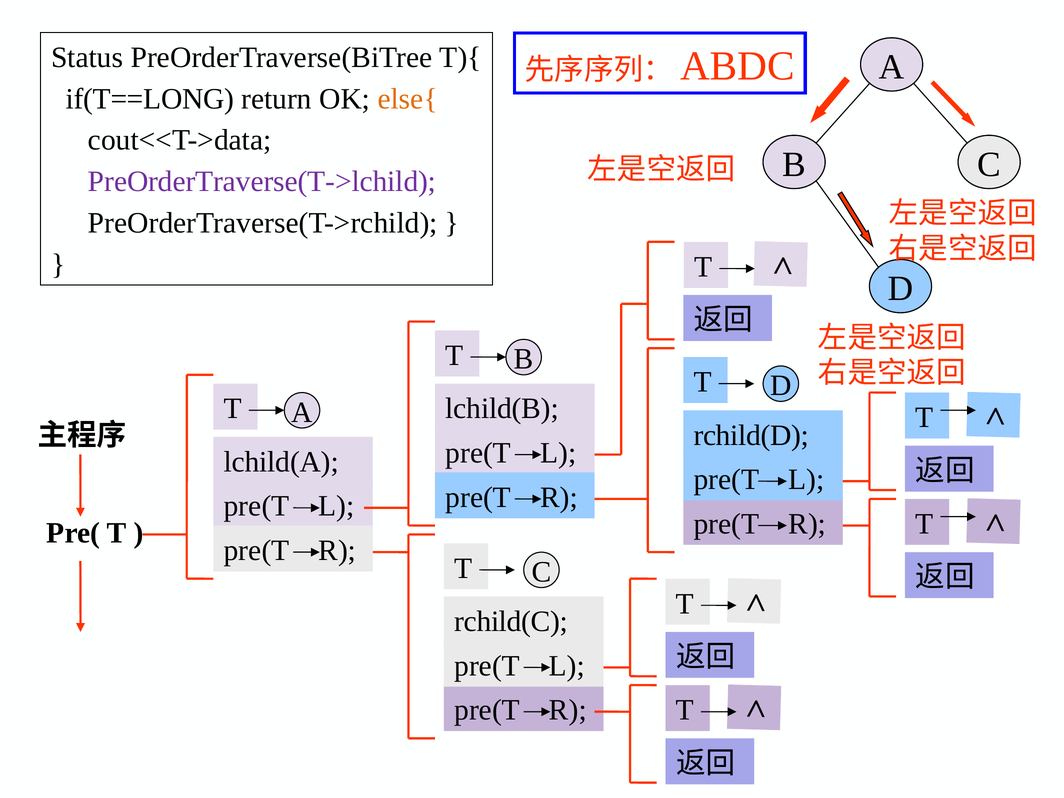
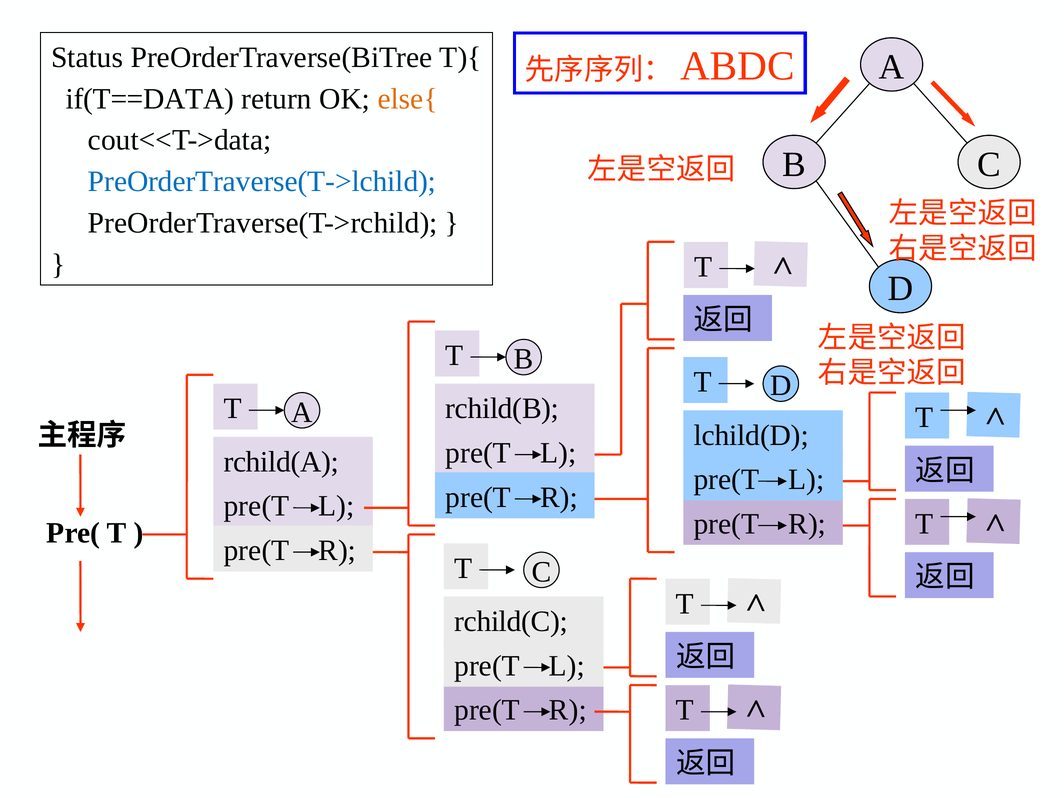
if(T==LONG: if(T==LONG -> if(T==DATA
PreOrderTraverse(T->lchild colour: purple -> blue
lchild(B: lchild(B -> rchild(B
rchild(D: rchild(D -> lchild(D
lchild(A: lchild(A -> rchild(A
